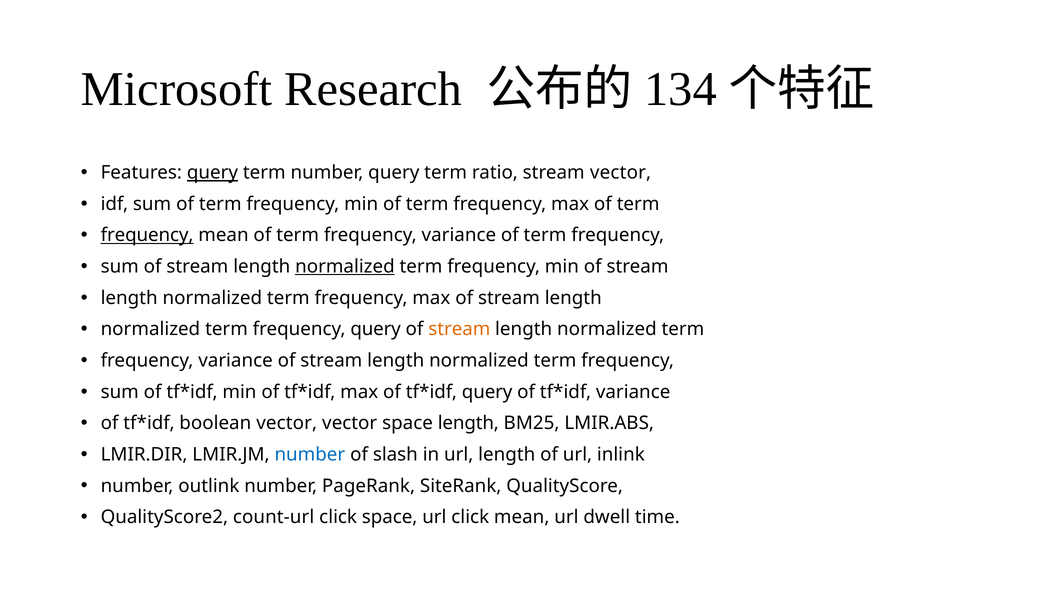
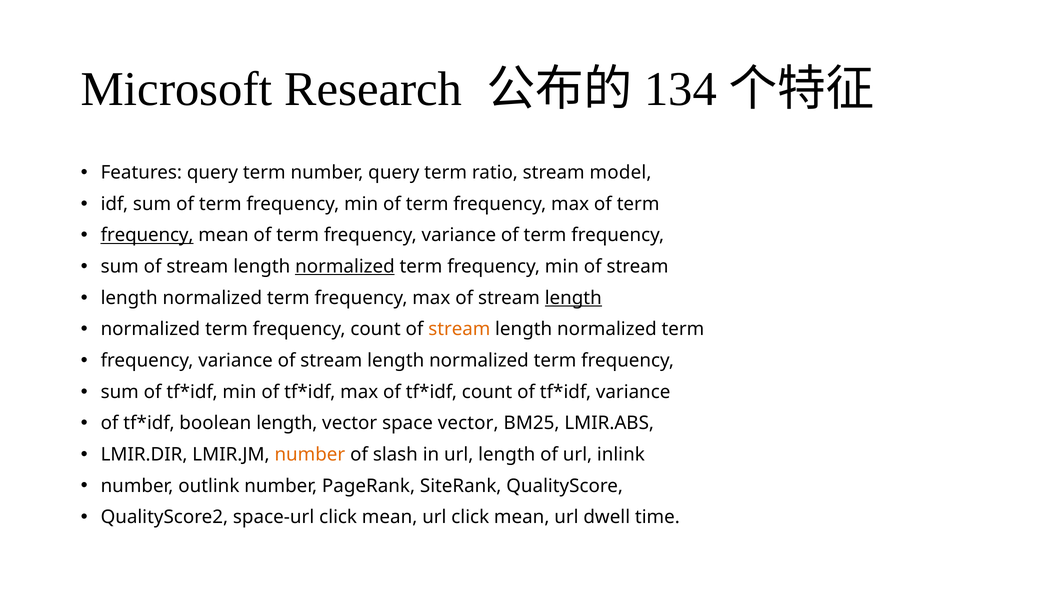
query at (212, 173) underline: present -> none
stream vector: vector -> model
length at (573, 298) underline: none -> present
frequency query: query -> count
query at (487, 392): query -> count
boolean vector: vector -> length
space length: length -> vector
number at (310, 455) colour: blue -> orange
count-url: count-url -> space-url
space at (390, 517): space -> mean
